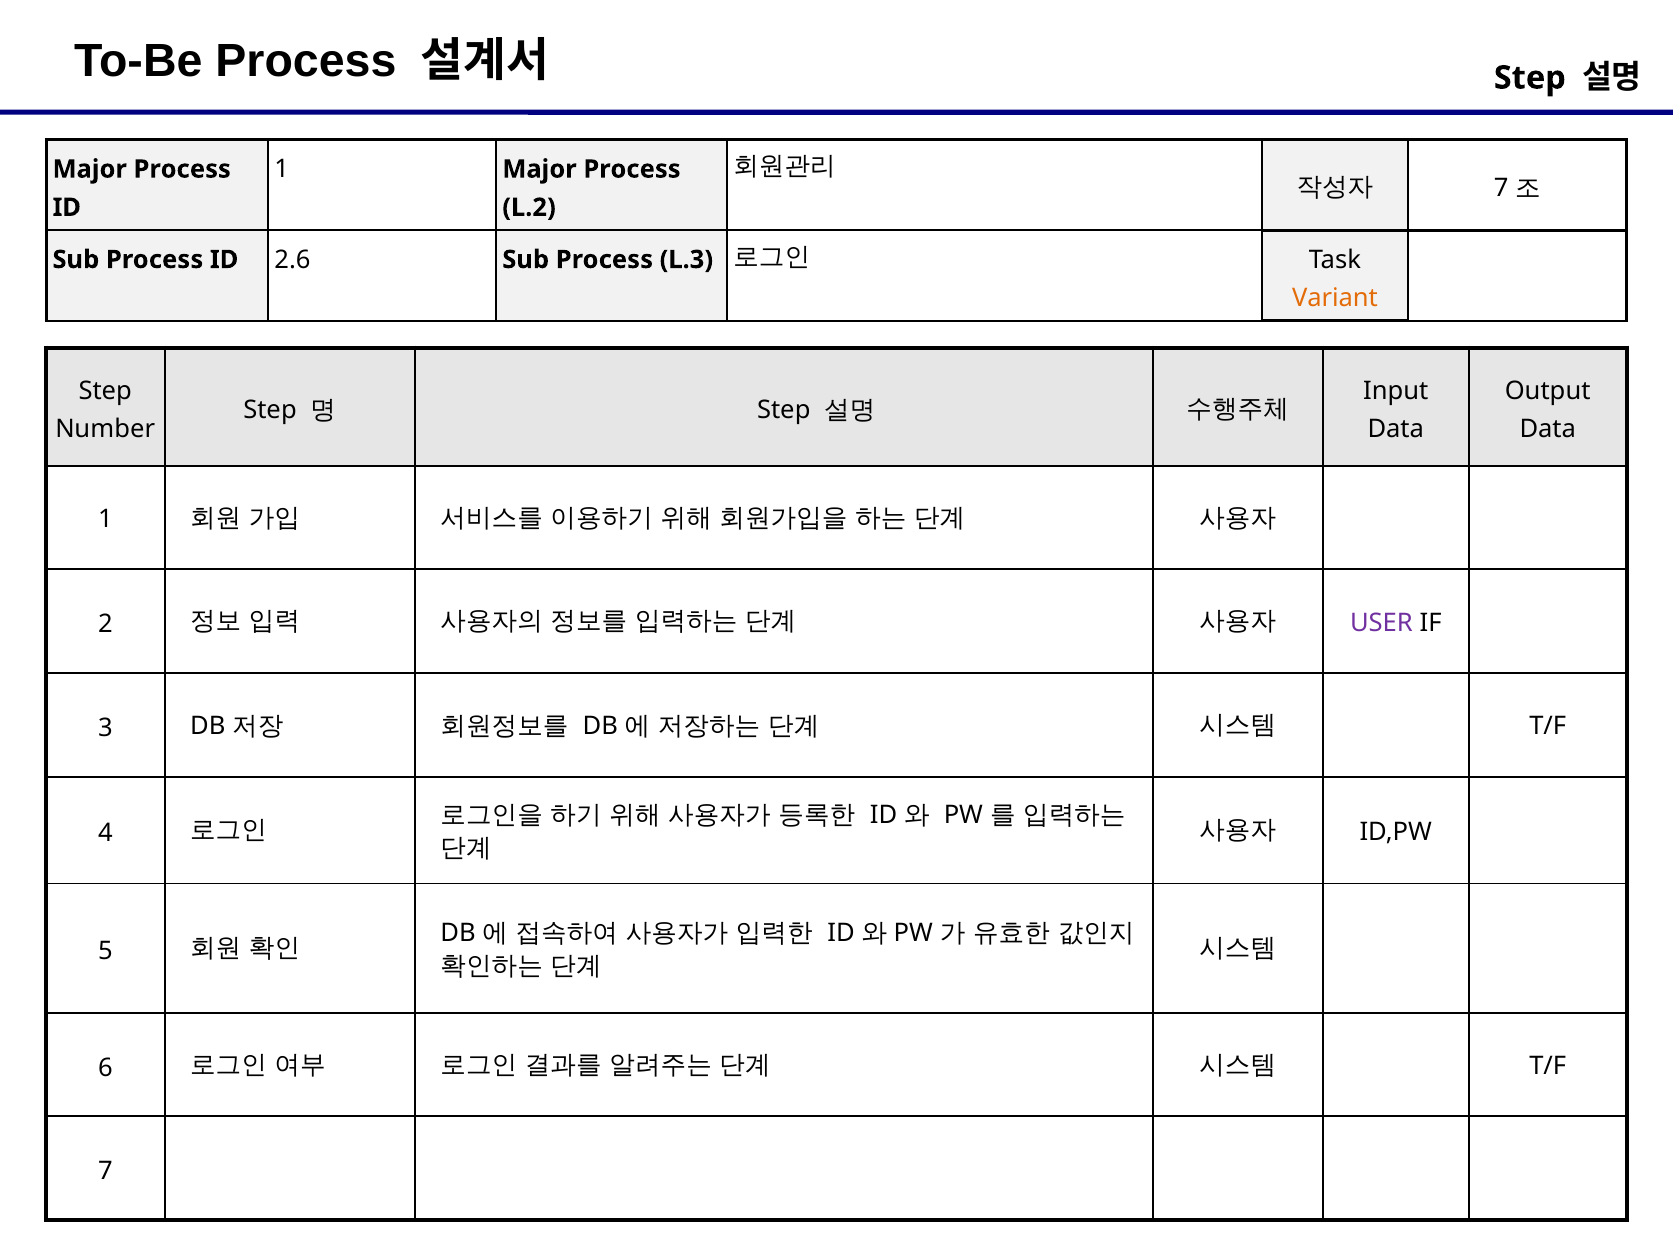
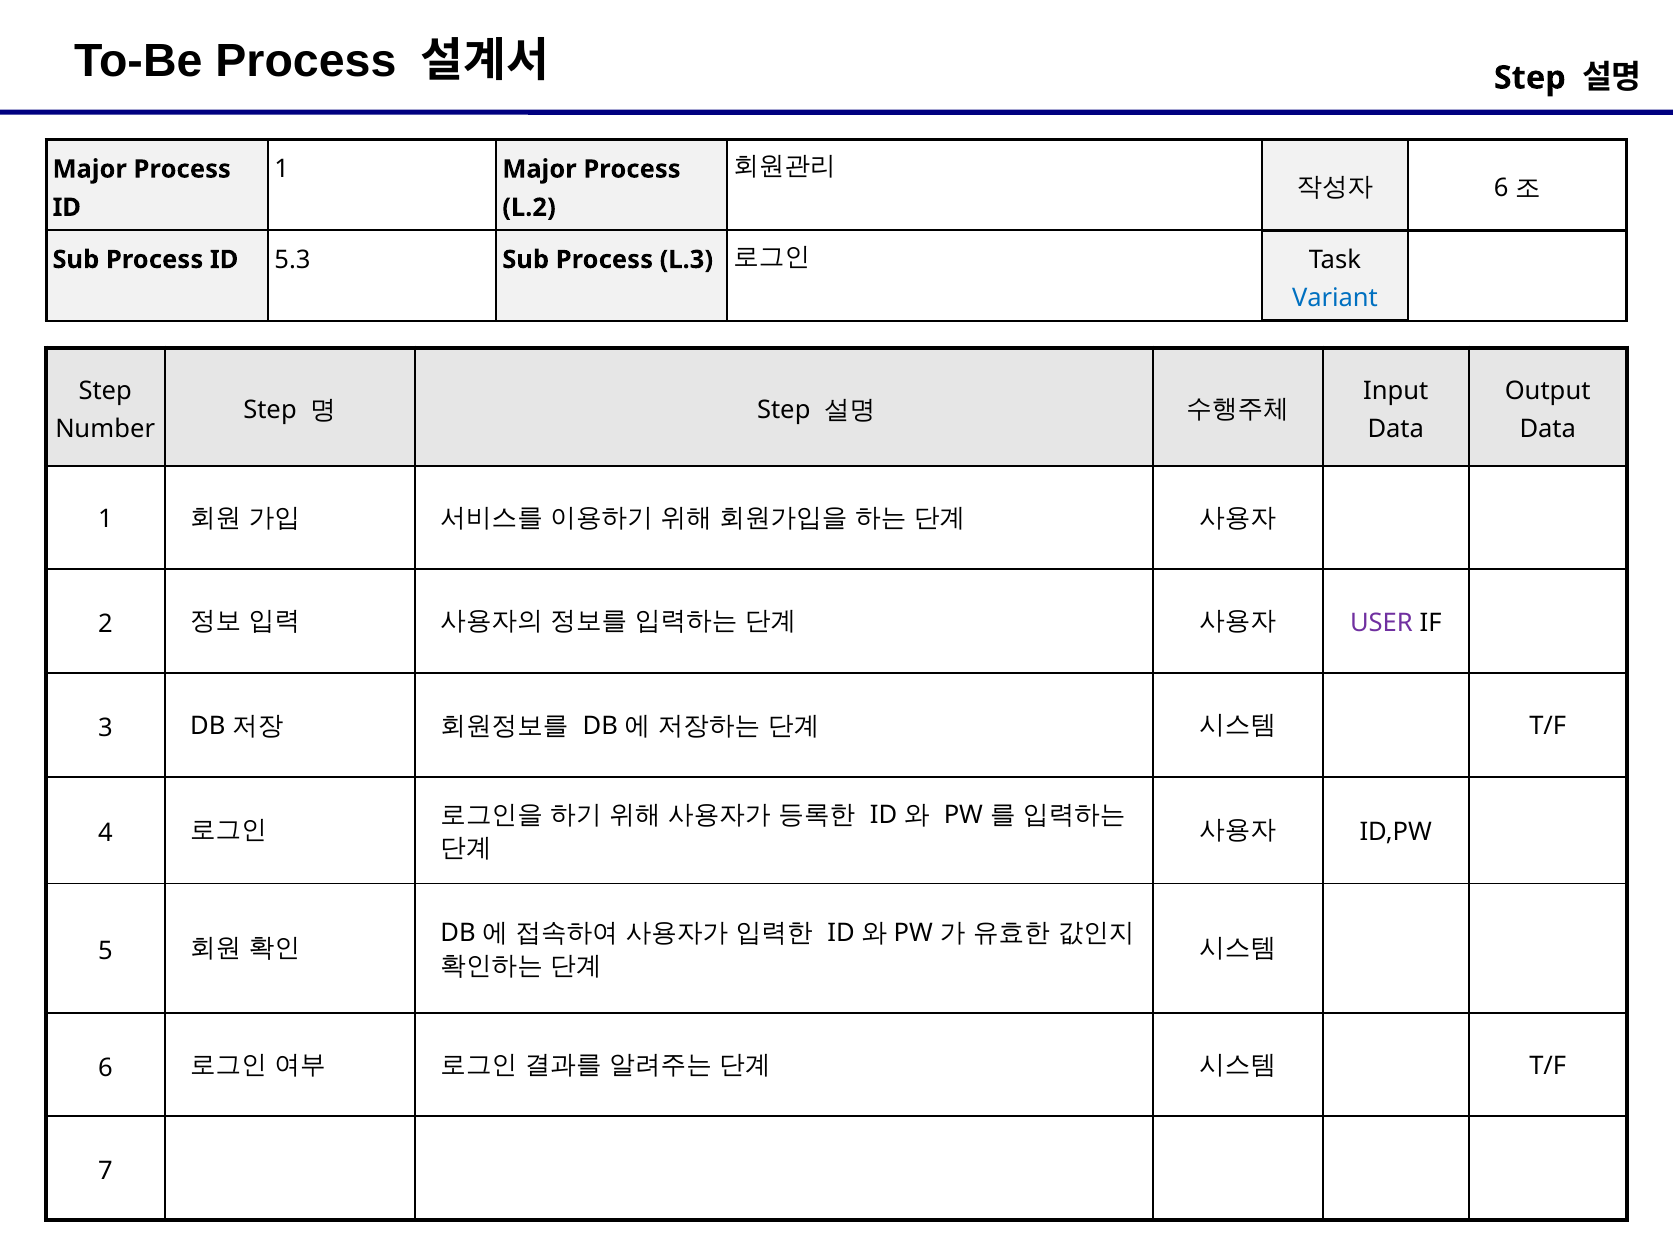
7 at (1501, 188): 7 -> 6
2.6: 2.6 -> 5.3
Variant colour: orange -> blue
